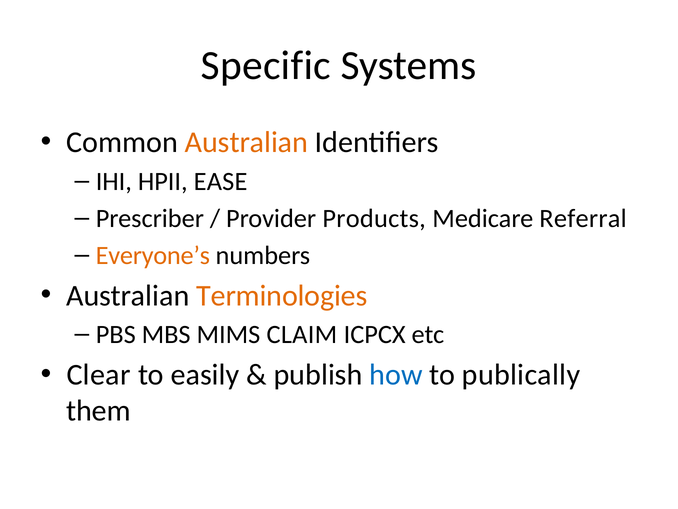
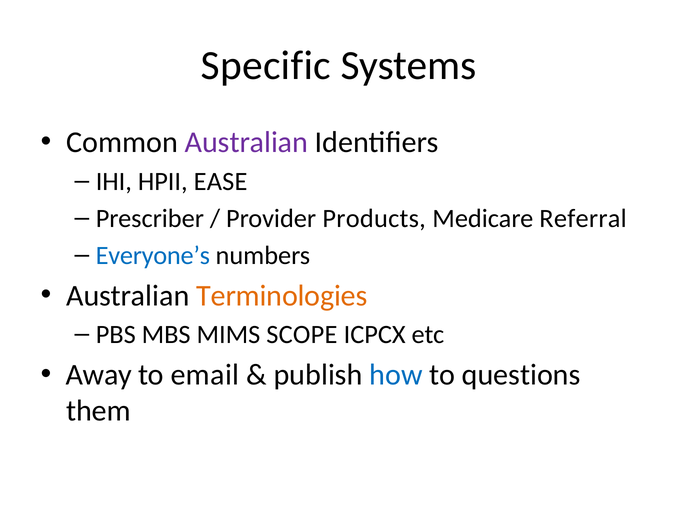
Australian at (246, 142) colour: orange -> purple
Everyone’s colour: orange -> blue
CLAIM: CLAIM -> SCOPE
Clear: Clear -> Away
easily: easily -> email
publically: publically -> questions
